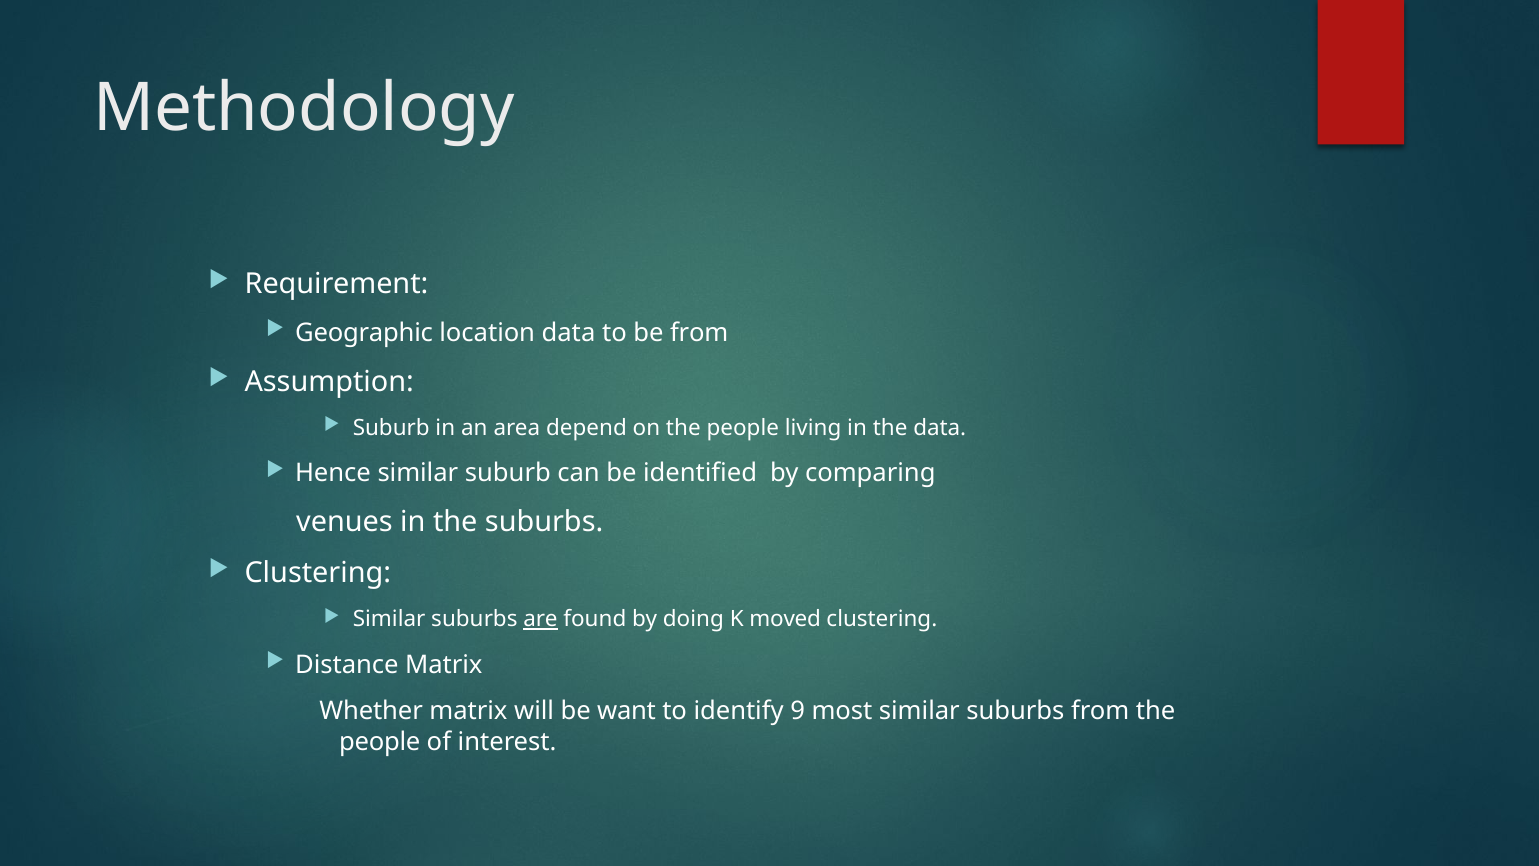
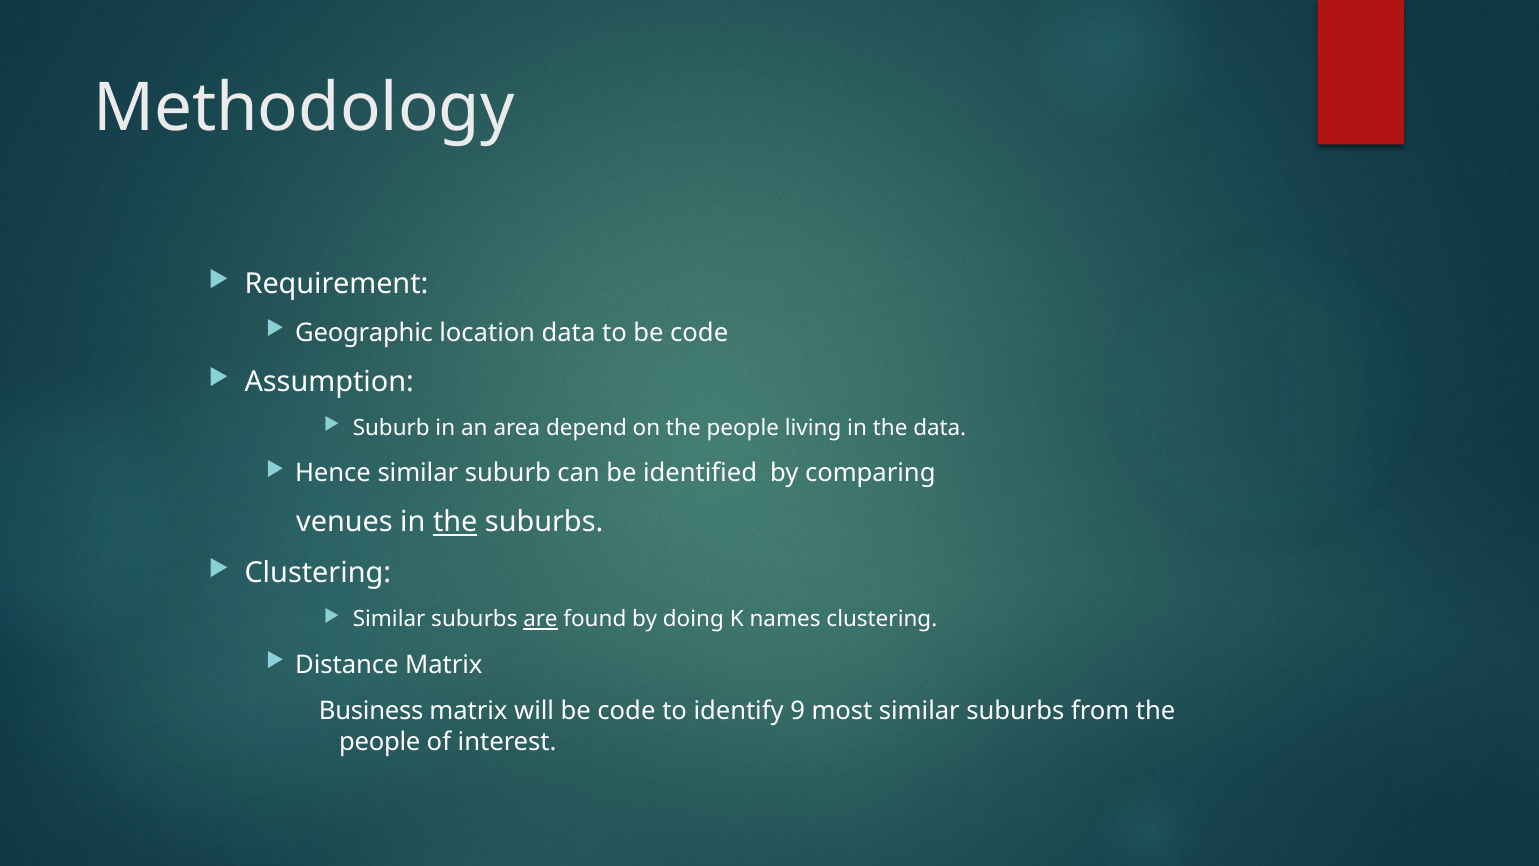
to be from: from -> code
the at (455, 522) underline: none -> present
moved: moved -> names
Whether: Whether -> Business
will be want: want -> code
